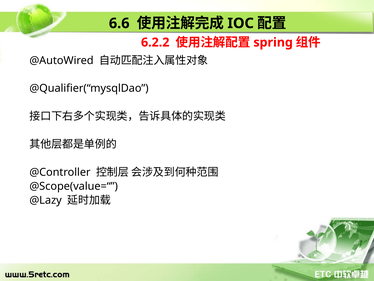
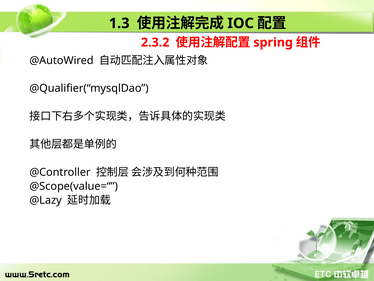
6.6: 6.6 -> 1.3
6.2.2: 6.2.2 -> 2.3.2
